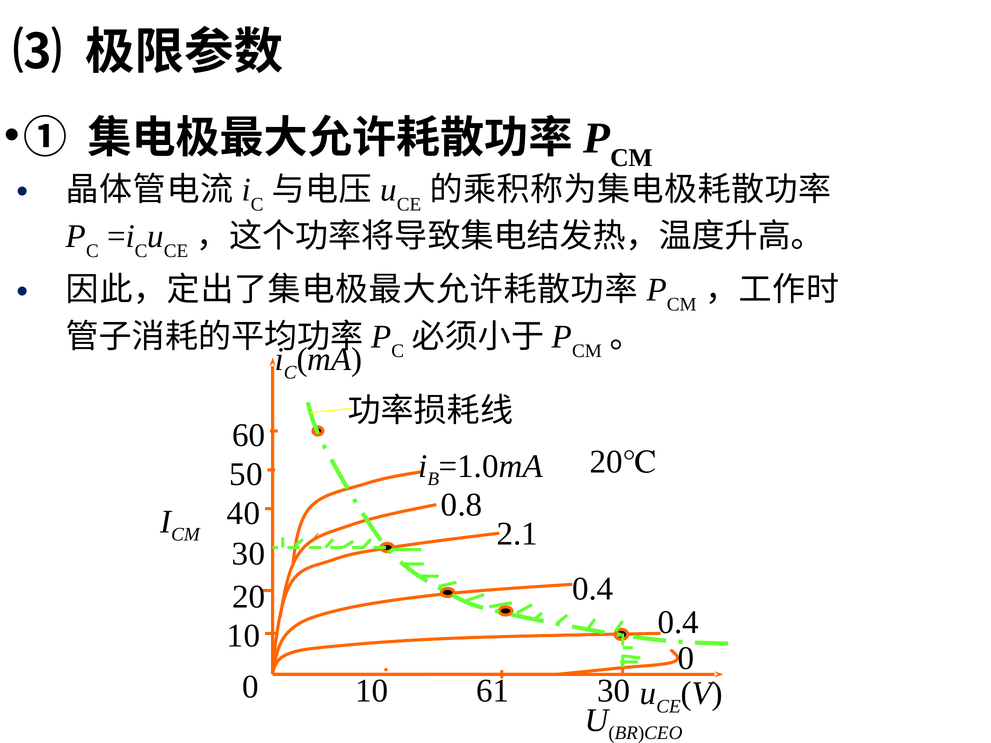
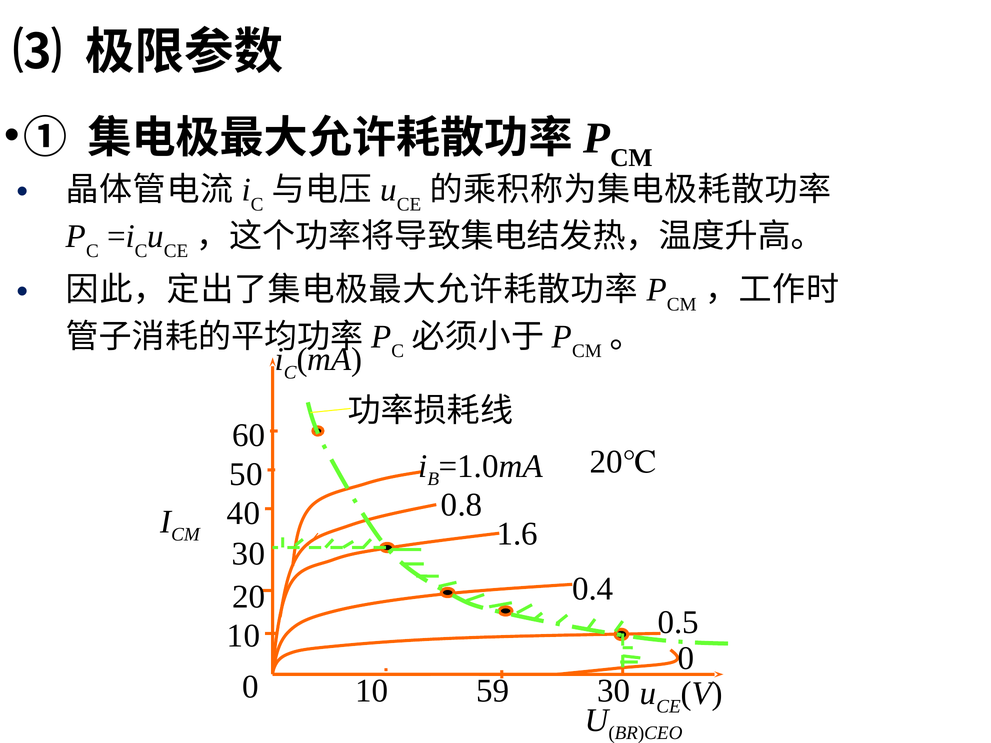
2.1: 2.1 -> 1.6
0.4 at (678, 623): 0.4 -> 0.5
61: 61 -> 59
